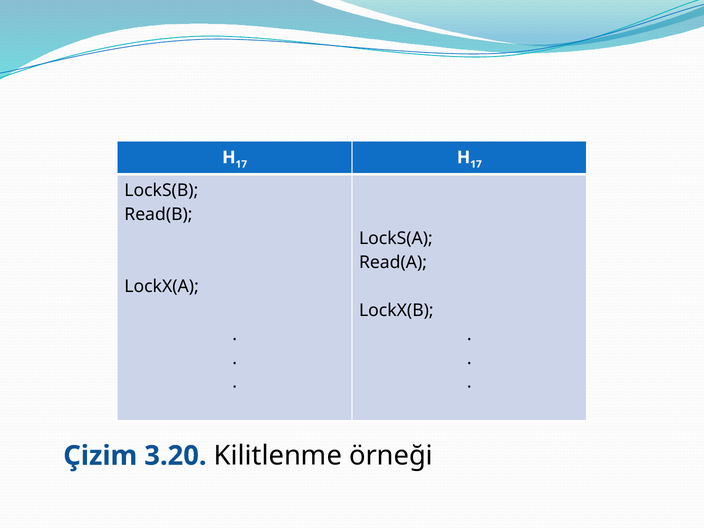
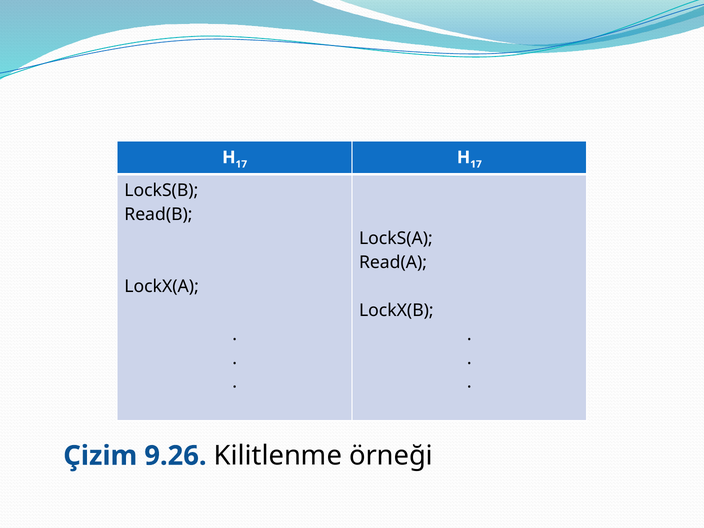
3.20: 3.20 -> 9.26
